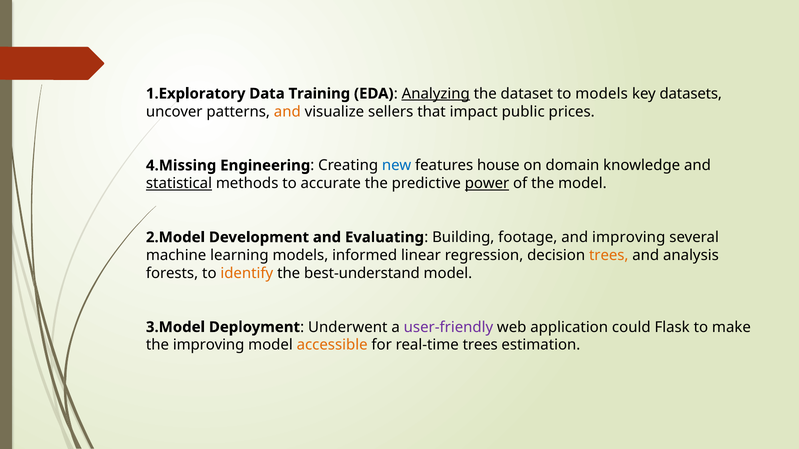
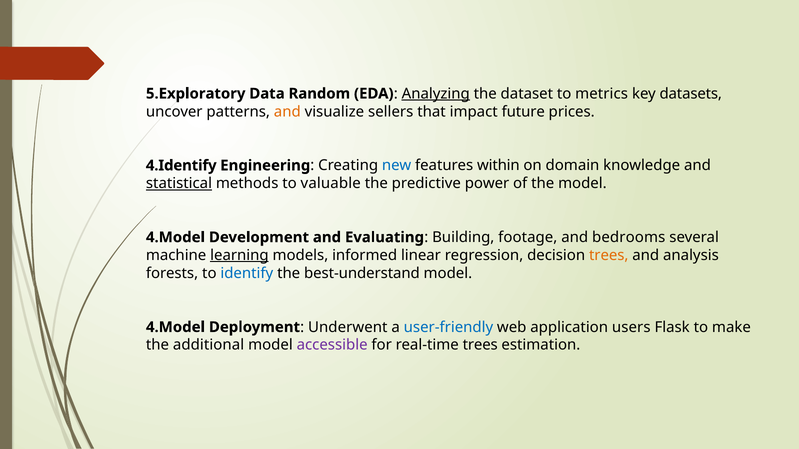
1.Exploratory: 1.Exploratory -> 5.Exploratory
Training: Training -> Random
to models: models -> metrics
public: public -> future
4.Missing: 4.Missing -> 4.Identify
house: house -> within
accurate: accurate -> valuable
power underline: present -> none
2.Model at (175, 238): 2.Model -> 4.Model
and improving: improving -> bedrooms
learning underline: none -> present
identify colour: orange -> blue
3.Model at (175, 327): 3.Model -> 4.Model
user-friendly colour: purple -> blue
could: could -> users
the improving: improving -> additional
accessible colour: orange -> purple
